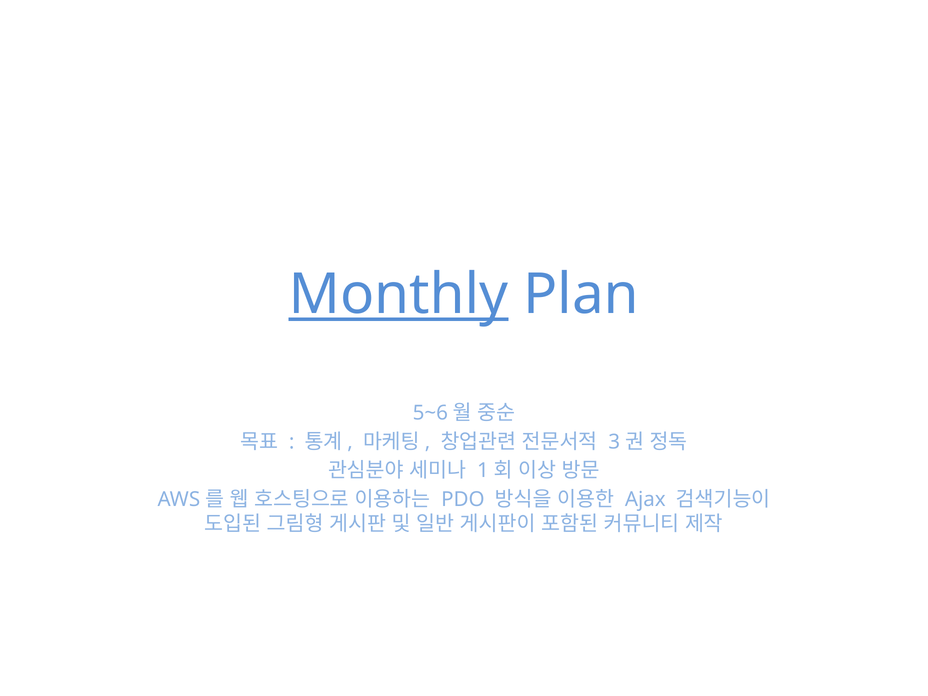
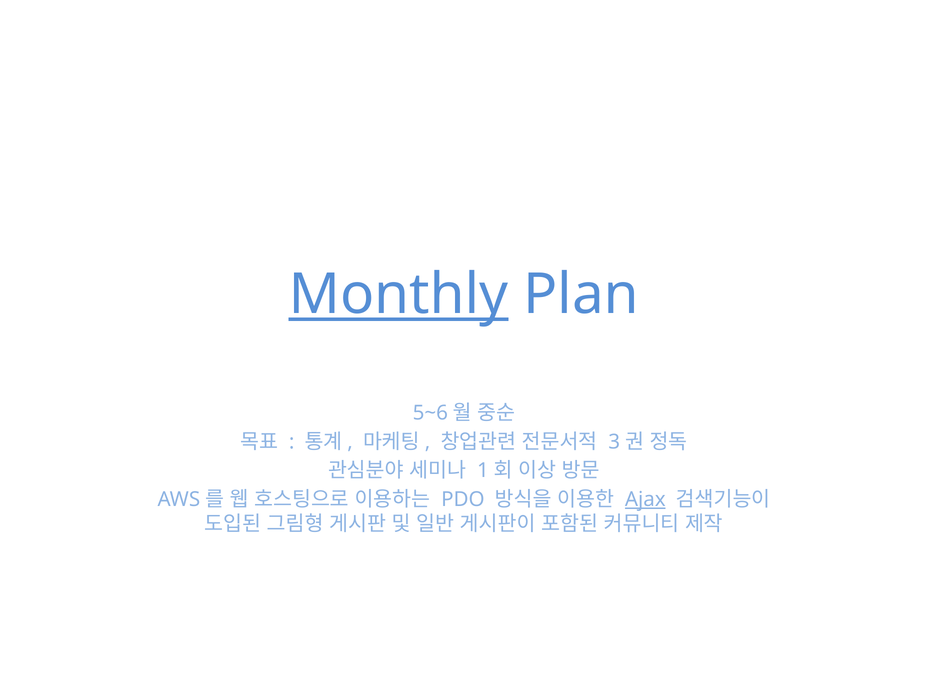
Ajax underline: none -> present
